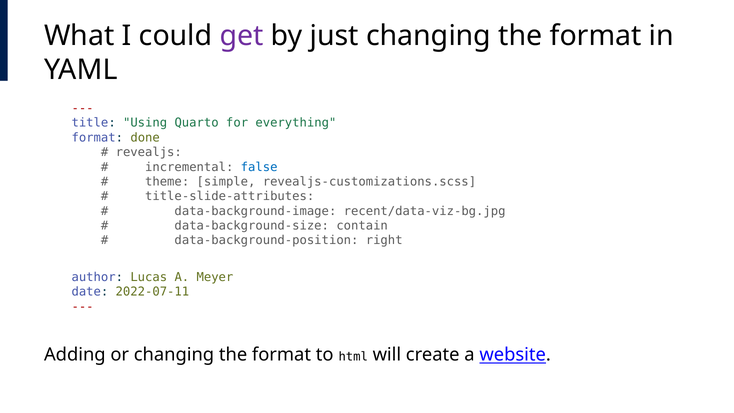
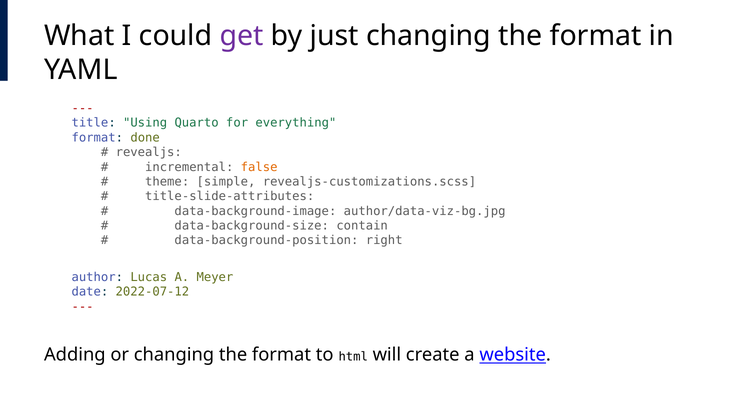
false colour: blue -> orange
recent/data-viz-bg.jpg: recent/data-viz-bg.jpg -> author/data-viz-bg.jpg
2022-07-11: 2022-07-11 -> 2022-07-12
